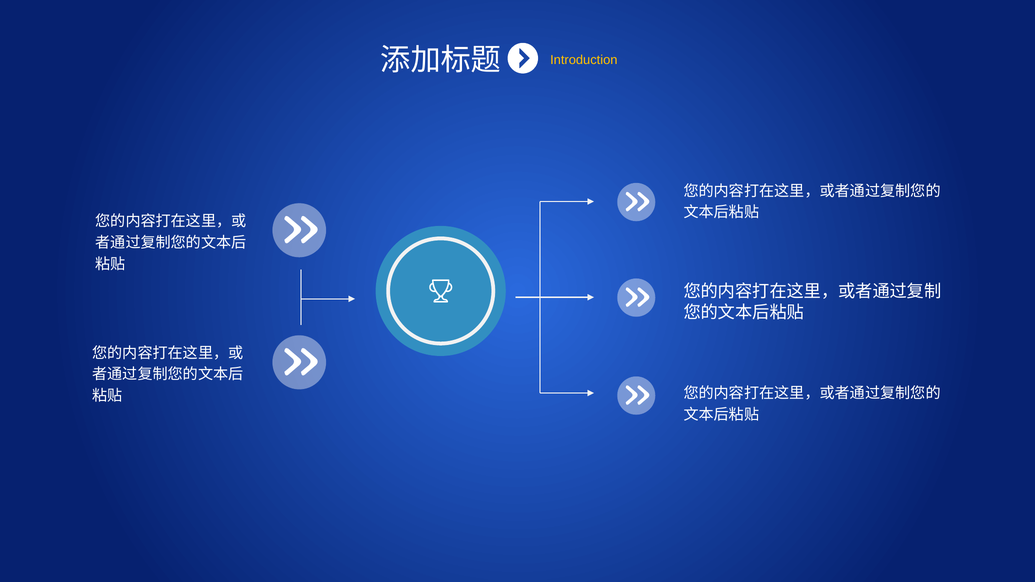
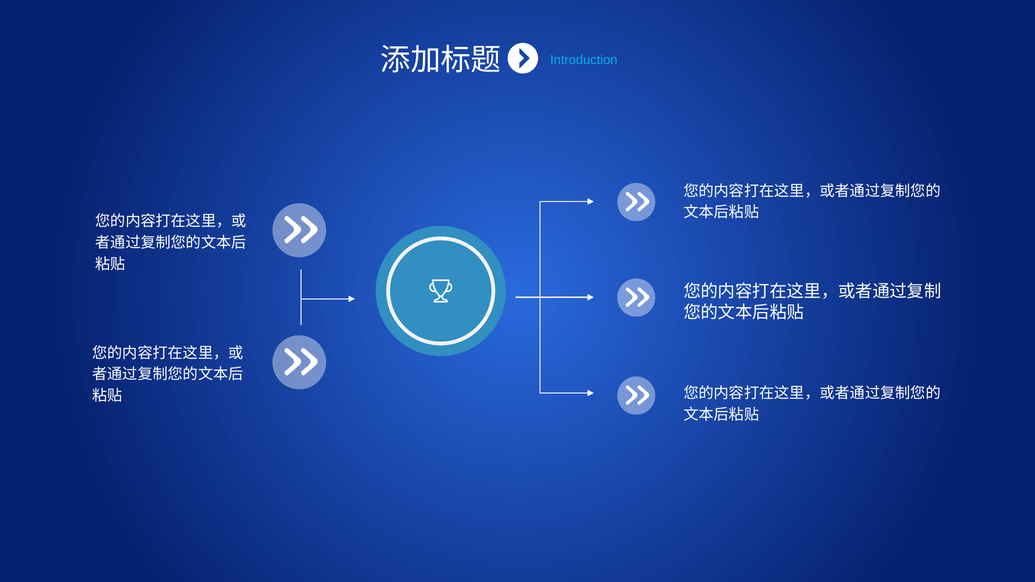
Introduction colour: yellow -> light blue
